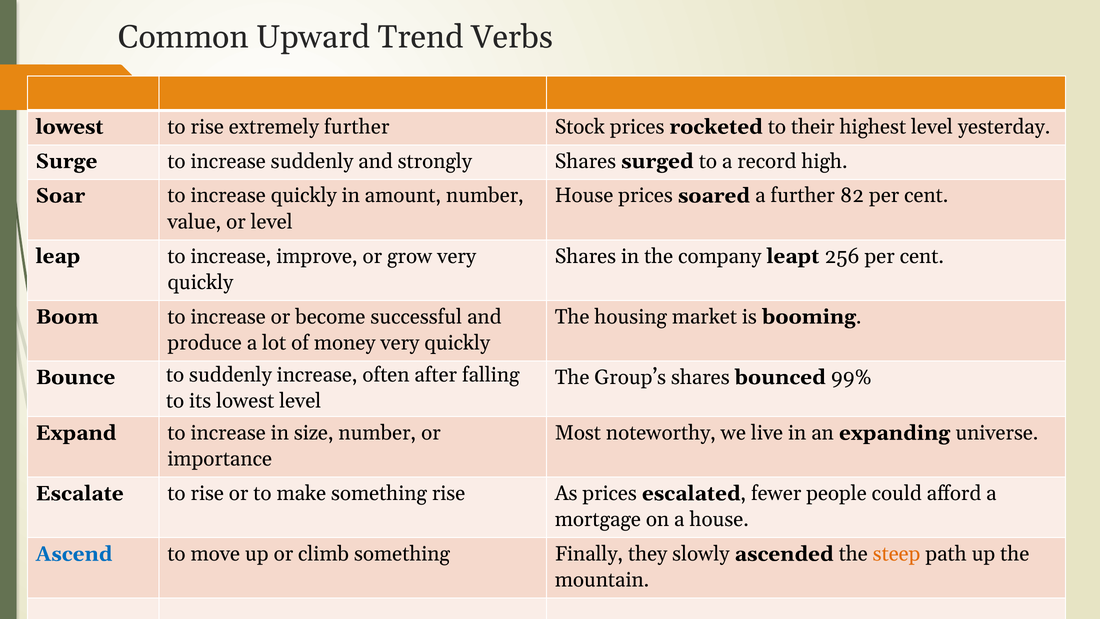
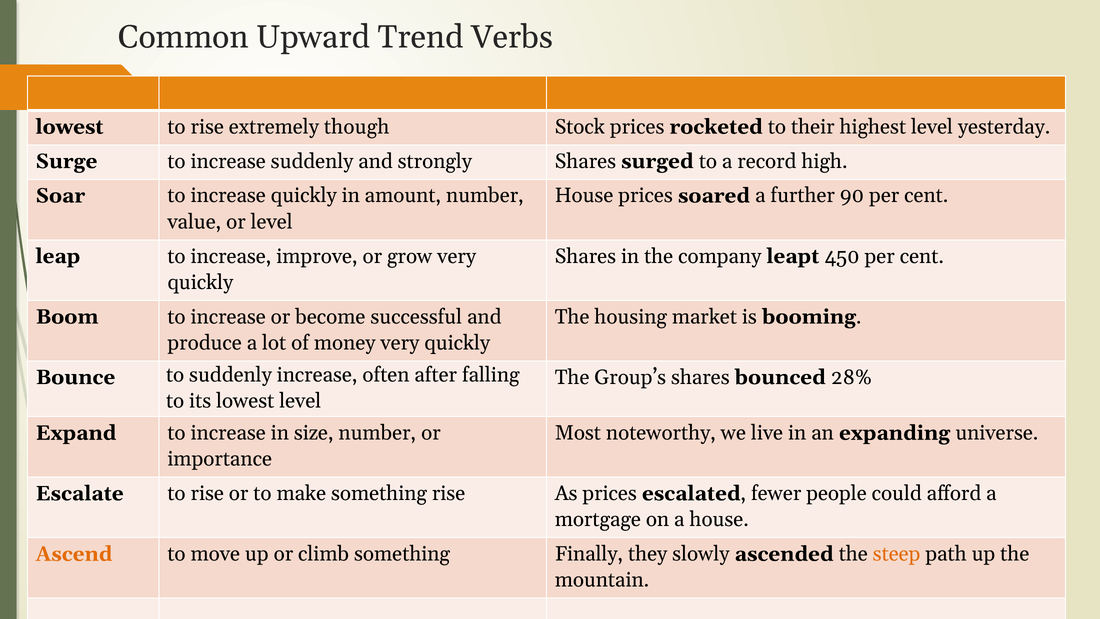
extremely further: further -> though
82: 82 -> 90
256: 256 -> 450
99%: 99% -> 28%
Ascend colour: blue -> orange
